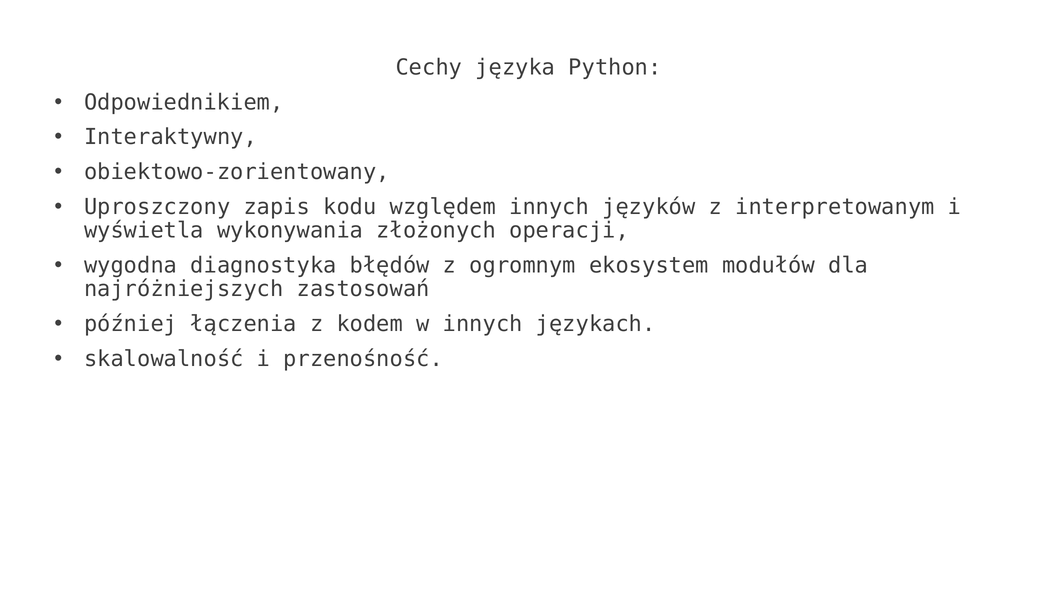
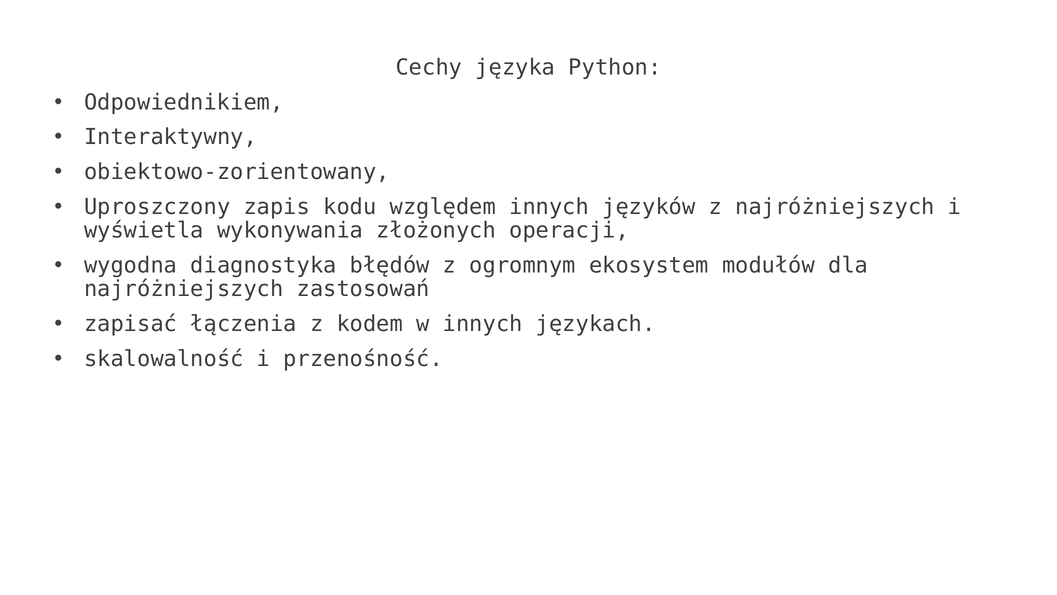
z interpretowanym: interpretowanym -> najróżniejszych
później: później -> zapisać
